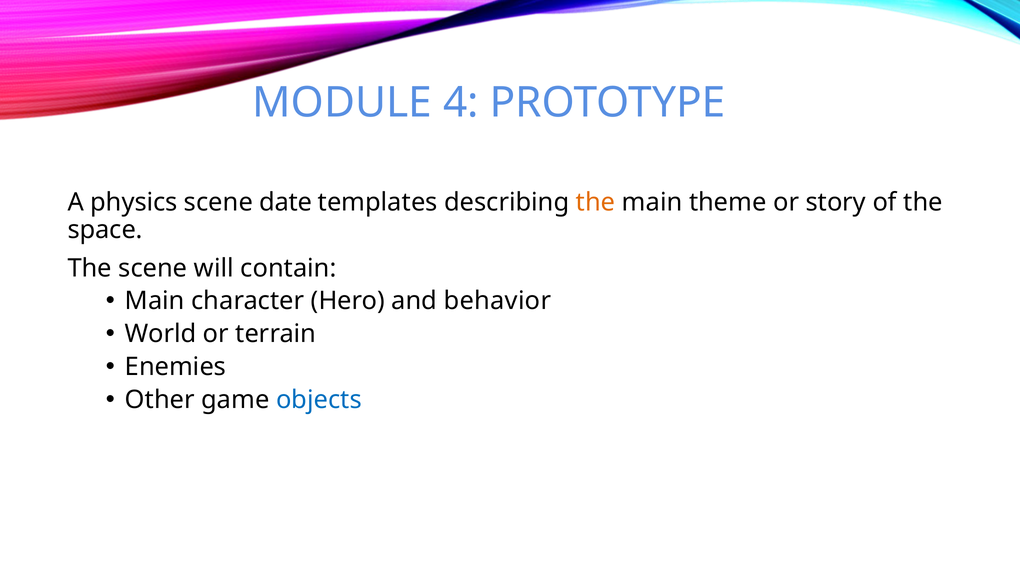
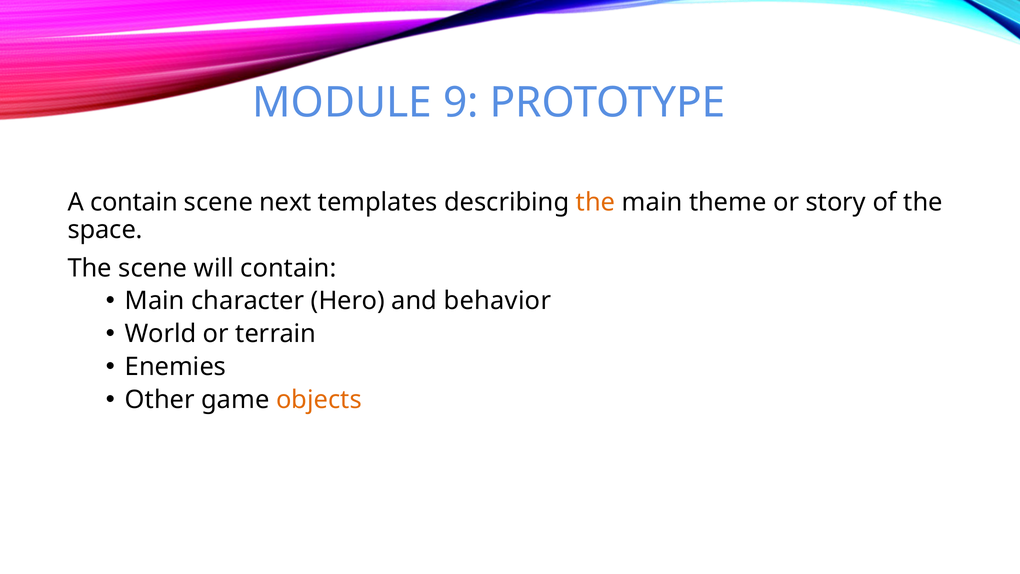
4: 4 -> 9
A physics: physics -> contain
date: date -> next
objects colour: blue -> orange
